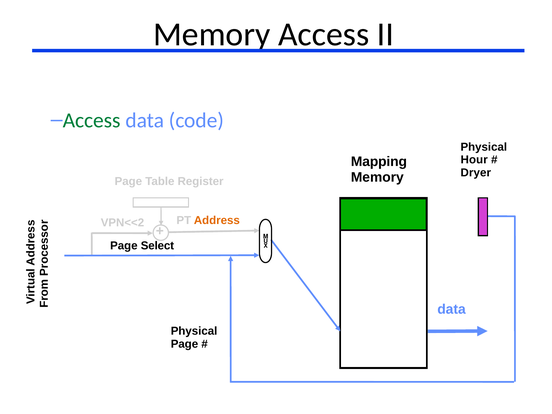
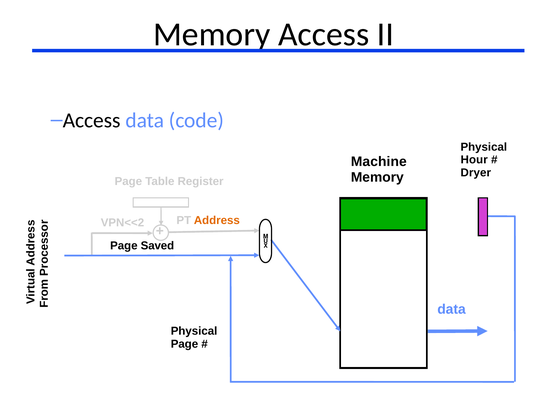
Access at (92, 120) colour: green -> black
Mapping: Mapping -> Machine
Select: Select -> Saved
